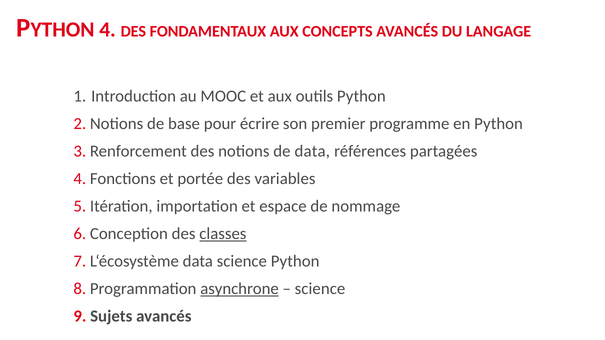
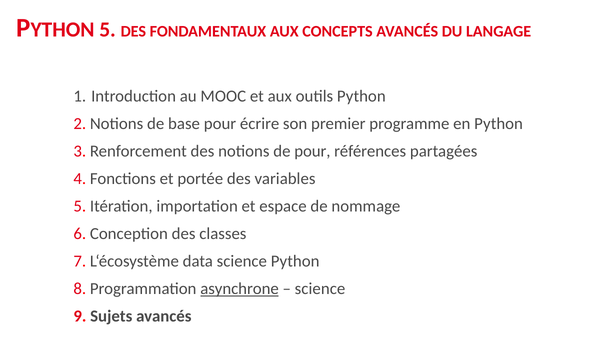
4 at (108, 30): 4 -> 5
de data: data -> pour
classes underline: present -> none
